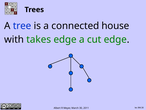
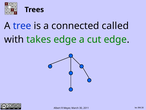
house: house -> called
